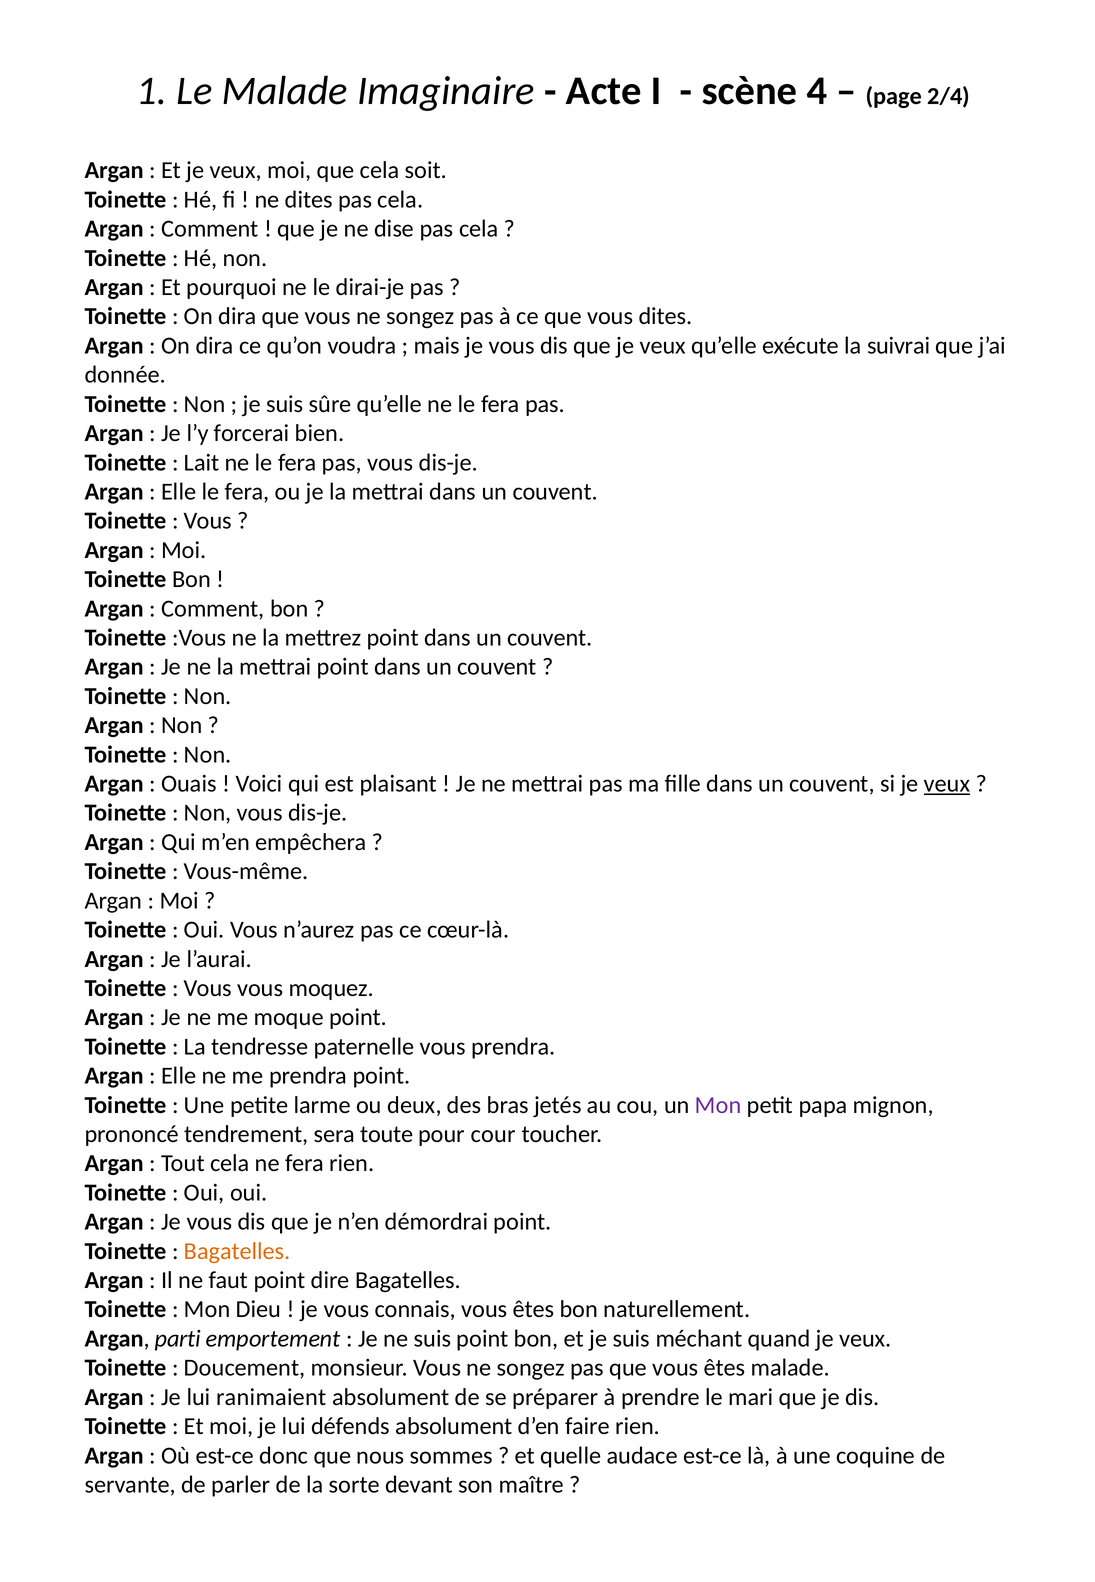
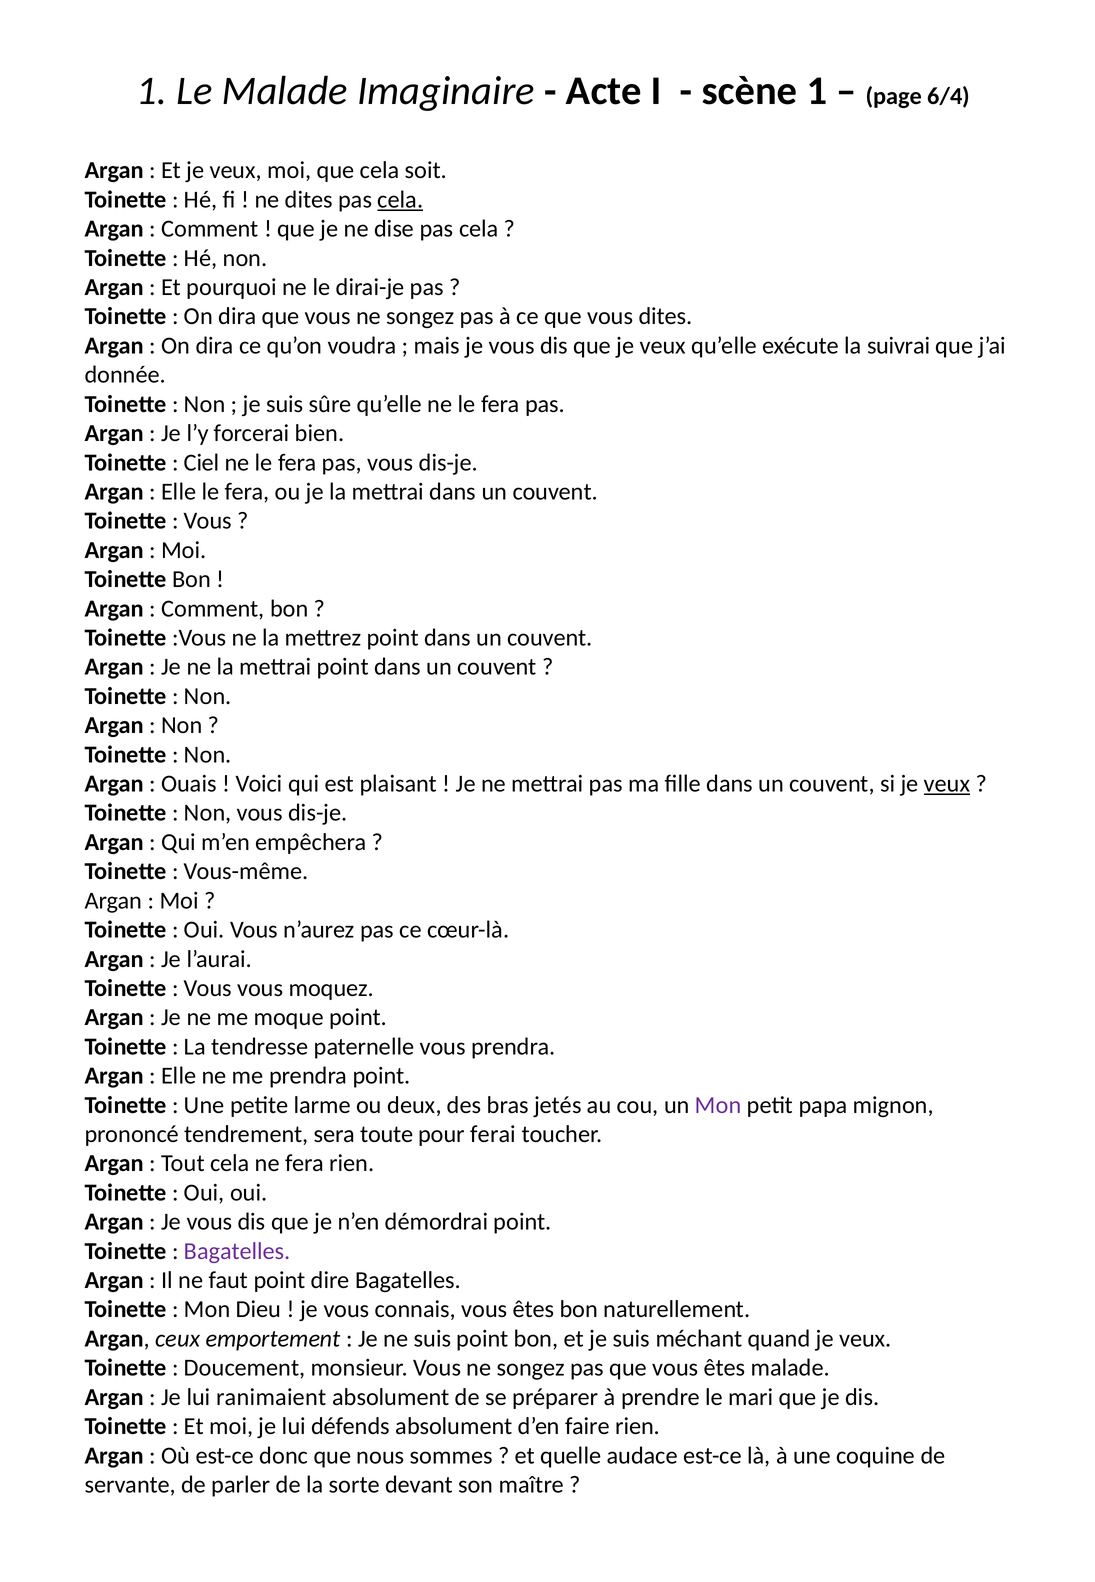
scène 4: 4 -> 1
2/4: 2/4 -> 6/4
cela at (400, 200) underline: none -> present
Lait: Lait -> Ciel
cour: cour -> ferai
Bagatelles at (237, 1251) colour: orange -> purple
parti: parti -> ceux
